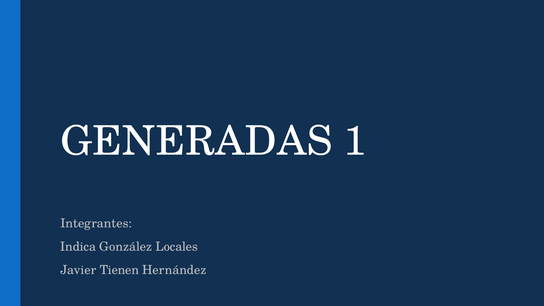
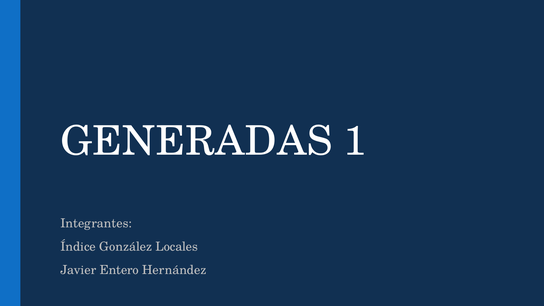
Indica: Indica -> Índice
Tienen: Tienen -> Entero
